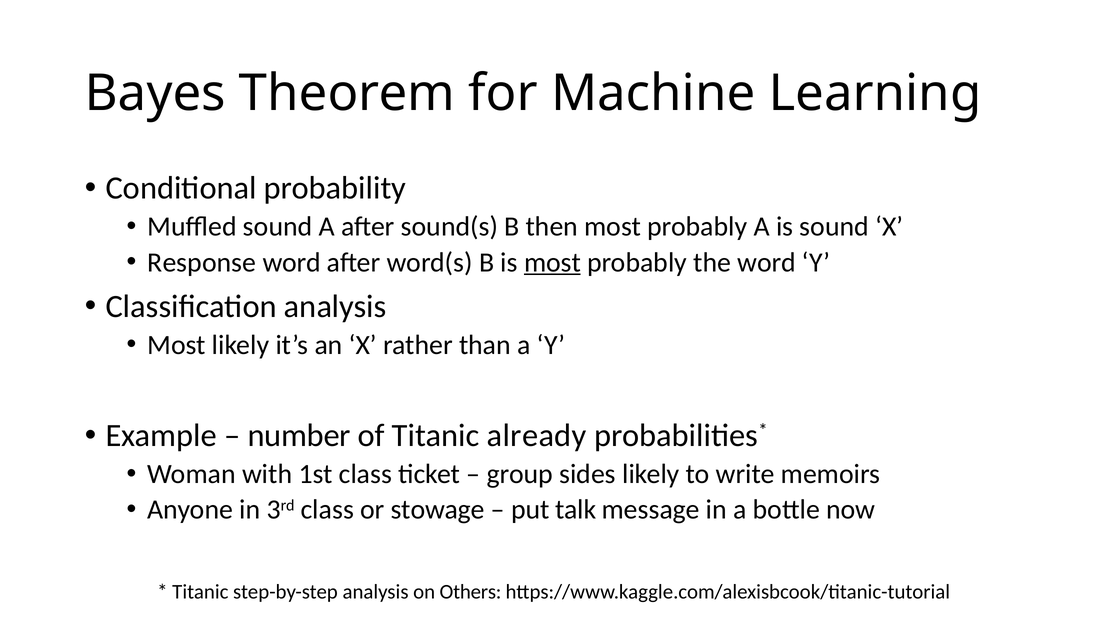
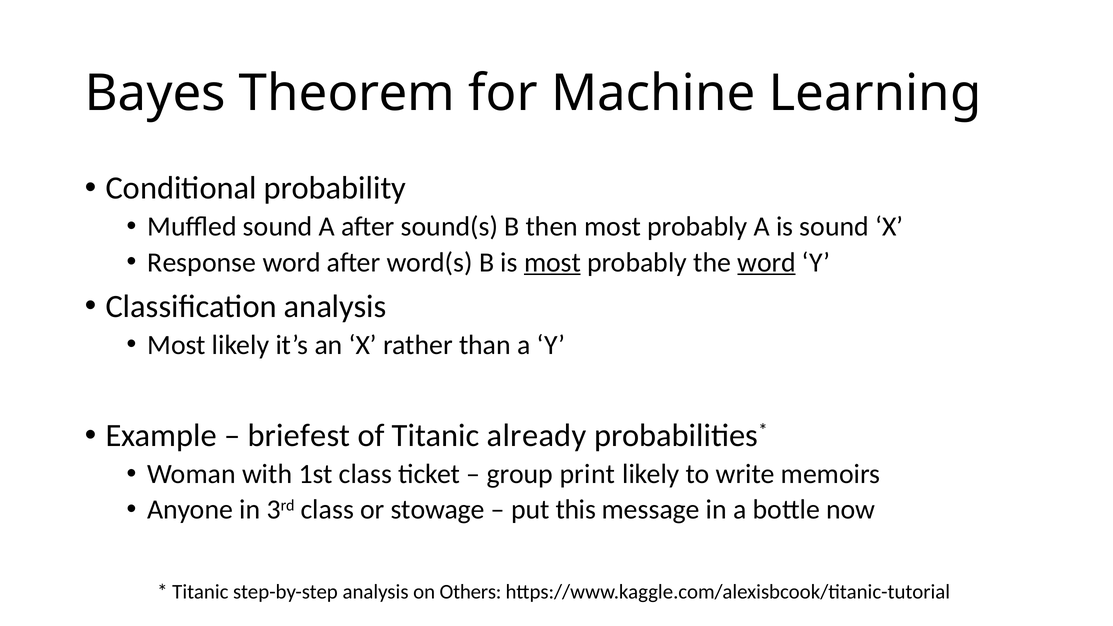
word at (767, 262) underline: none -> present
number: number -> briefest
sides: sides -> print
talk: talk -> this
